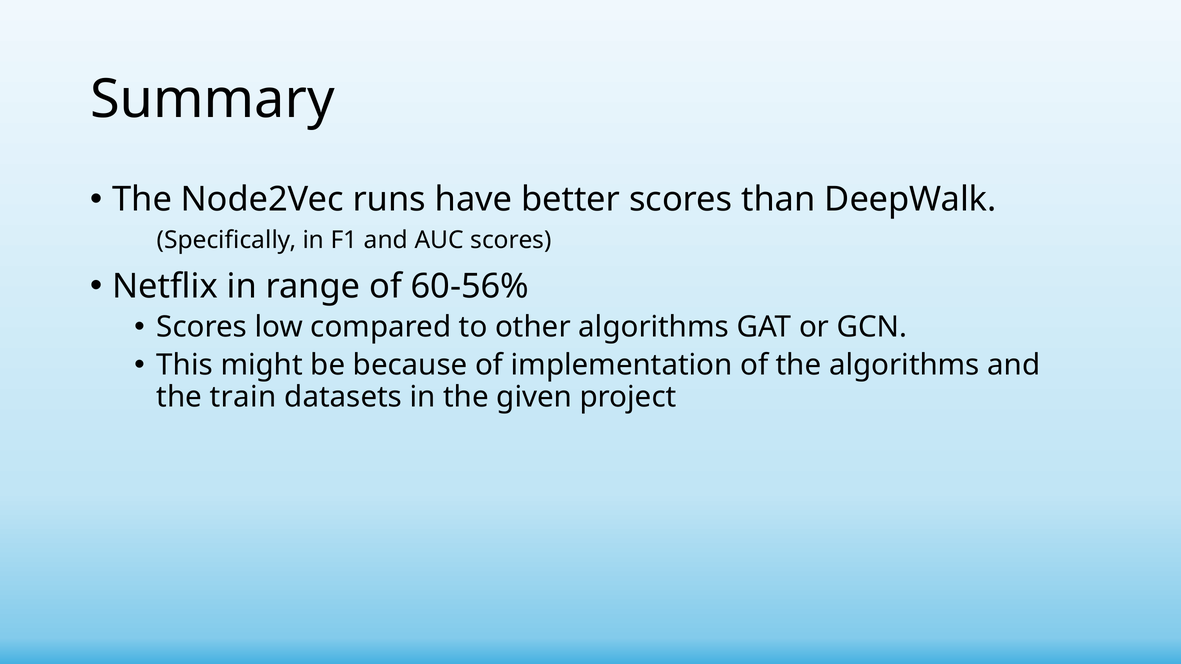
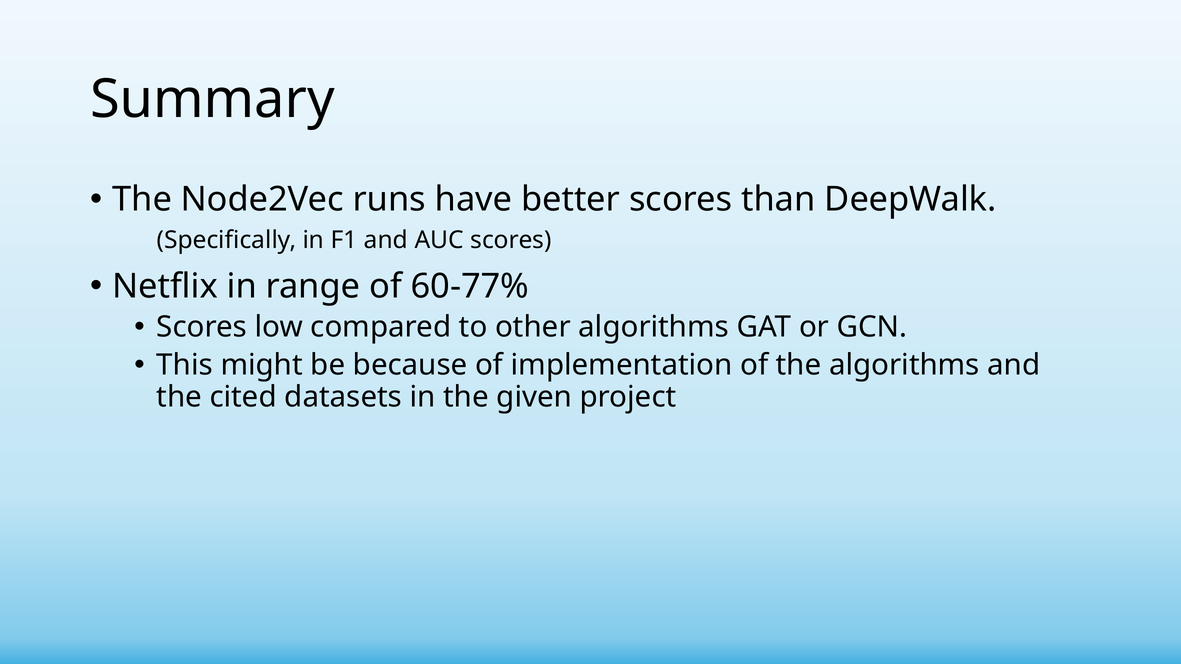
60-56%: 60-56% -> 60-77%
train: train -> cited
